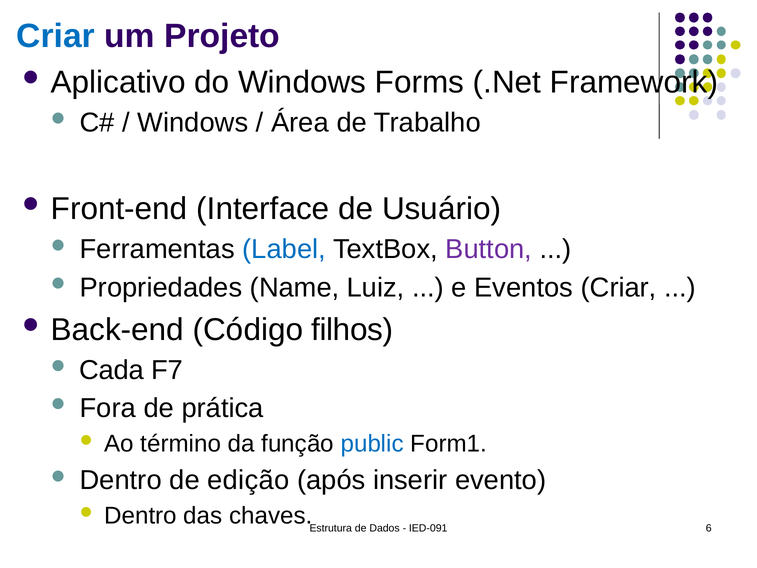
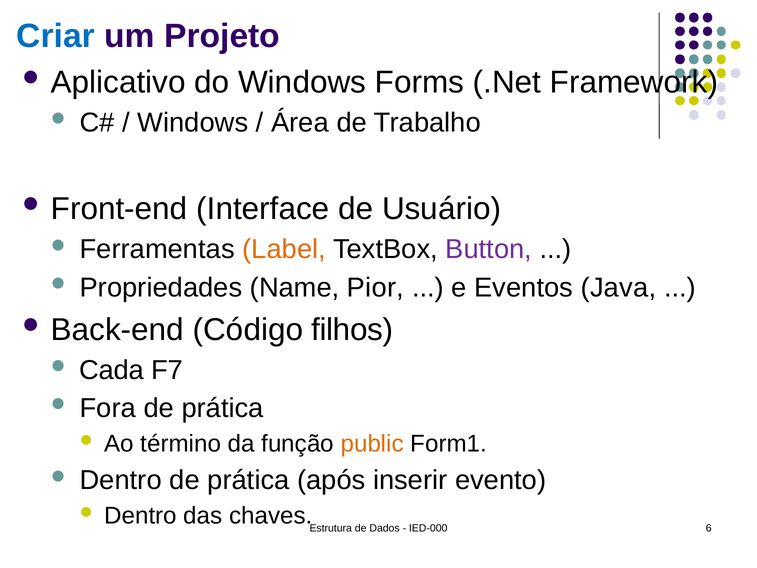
Label colour: blue -> orange
Luiz: Luiz -> Pior
Eventos Criar: Criar -> Java
public colour: blue -> orange
Dentro de edição: edição -> prática
IED-091: IED-091 -> IED-000
